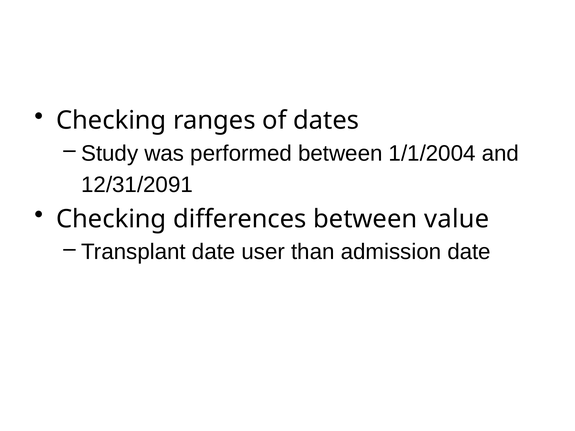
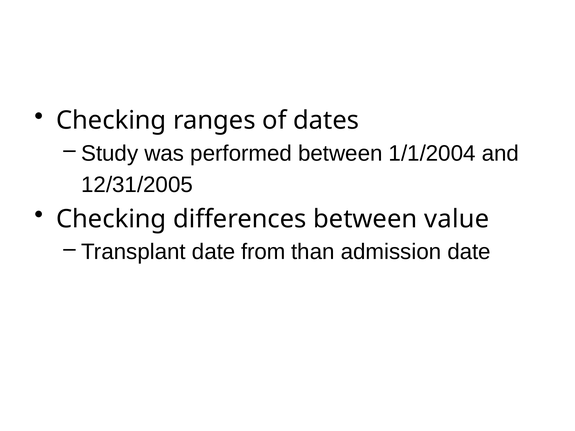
12/31/2091: 12/31/2091 -> 12/31/2005
user: user -> from
